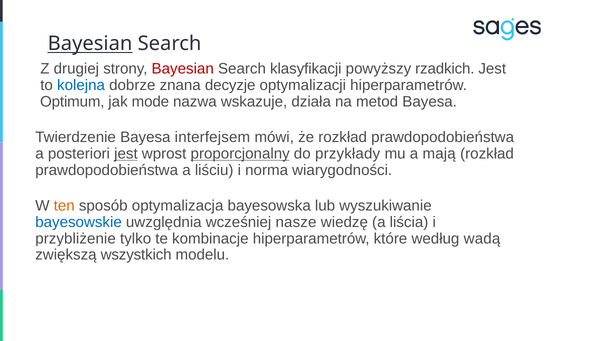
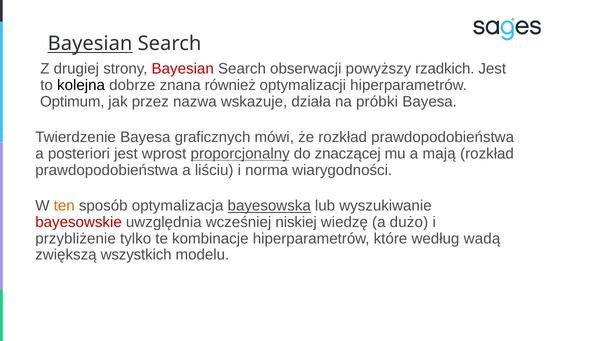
klasyfikacji: klasyfikacji -> obserwacji
kolejna colour: blue -> black
decyzje: decyzje -> również
mode: mode -> przez
metod: metod -> próbki
interfejsem: interfejsem -> graficznych
jest at (126, 153) underline: present -> none
przykłady: przykłady -> znaczącej
bayesowska underline: none -> present
bayesowskie colour: blue -> red
nasze: nasze -> niskiej
liścia: liścia -> dużo
